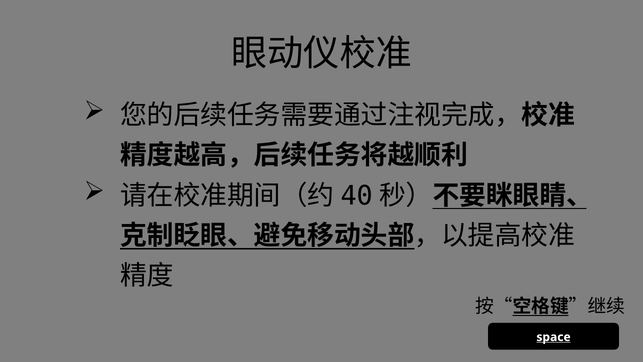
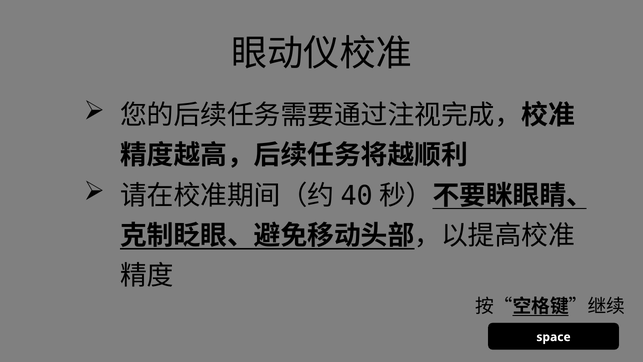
space underline: present -> none
